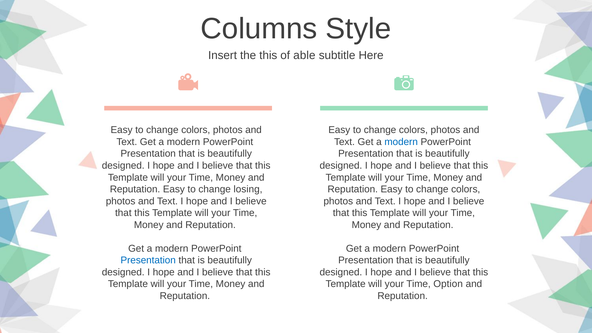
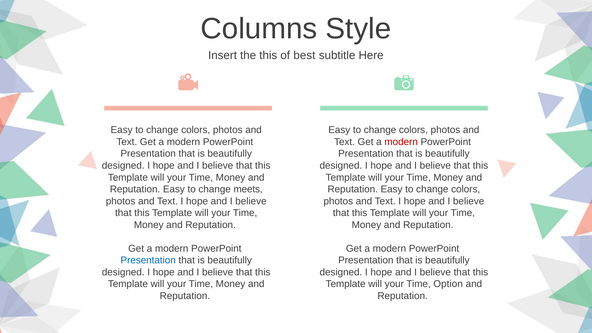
able: able -> best
modern at (401, 142) colour: blue -> red
losing: losing -> meets
